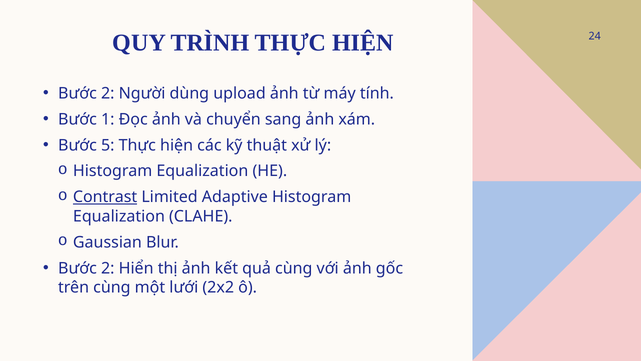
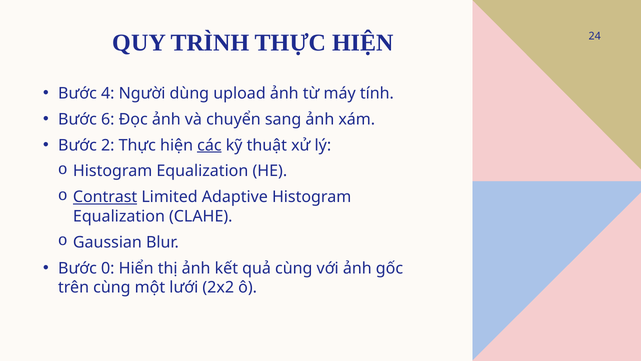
2 at (108, 93): 2 -> 4
1: 1 -> 6
5: 5 -> 2
các underline: none -> present
2 at (108, 268): 2 -> 0
